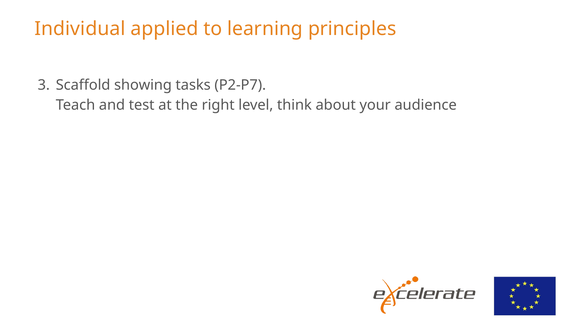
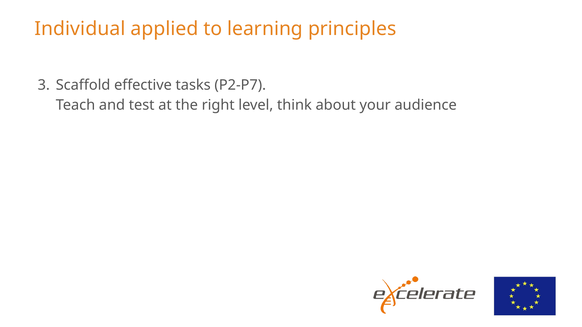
showing: showing -> effective
